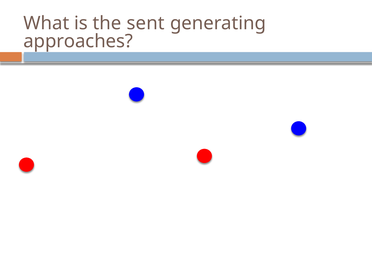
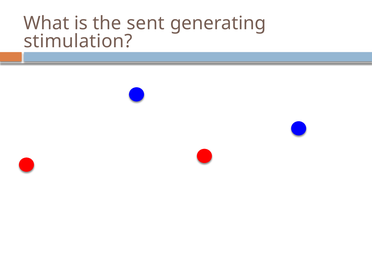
approaches: approaches -> stimulation
